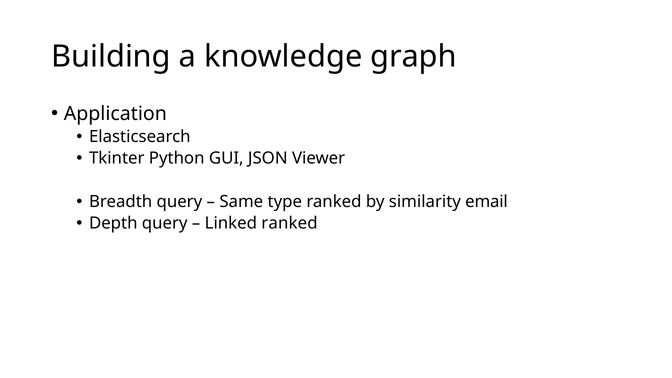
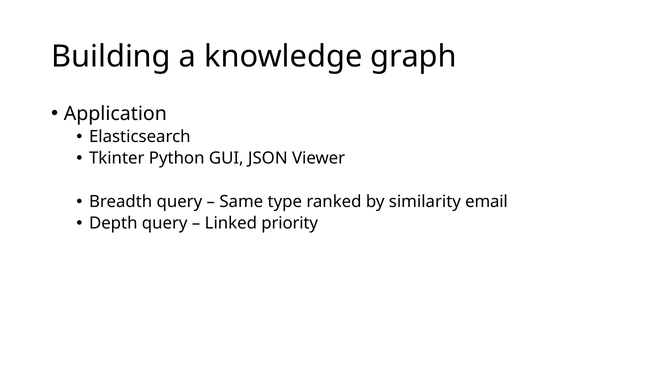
Linked ranked: ranked -> priority
